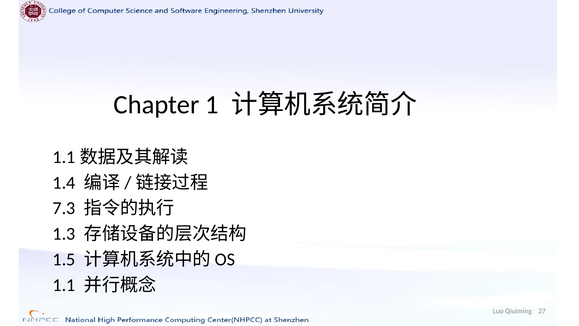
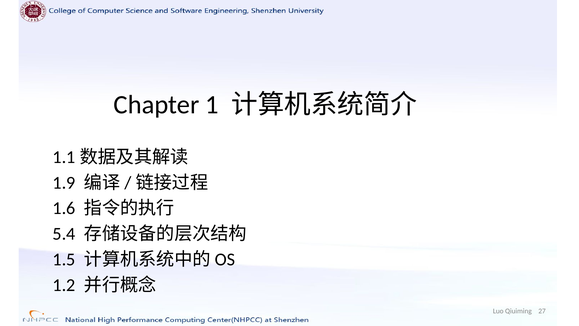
1.4: 1.4 -> 1.9
7.3: 7.3 -> 1.6
1.3: 1.3 -> 5.4
1.1: 1.1 -> 1.2
